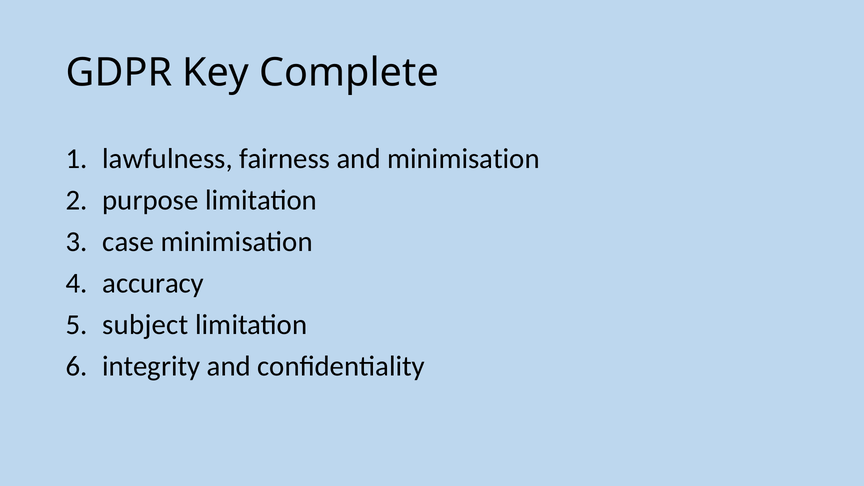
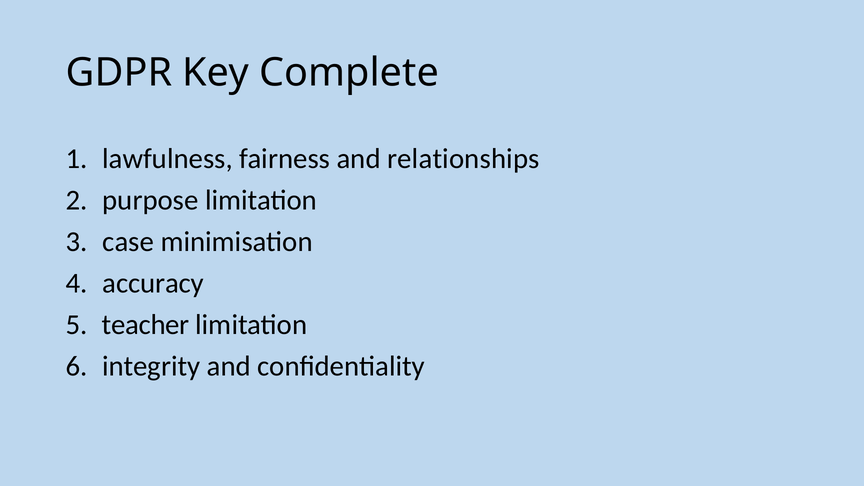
and minimisation: minimisation -> relationships
subject: subject -> teacher
